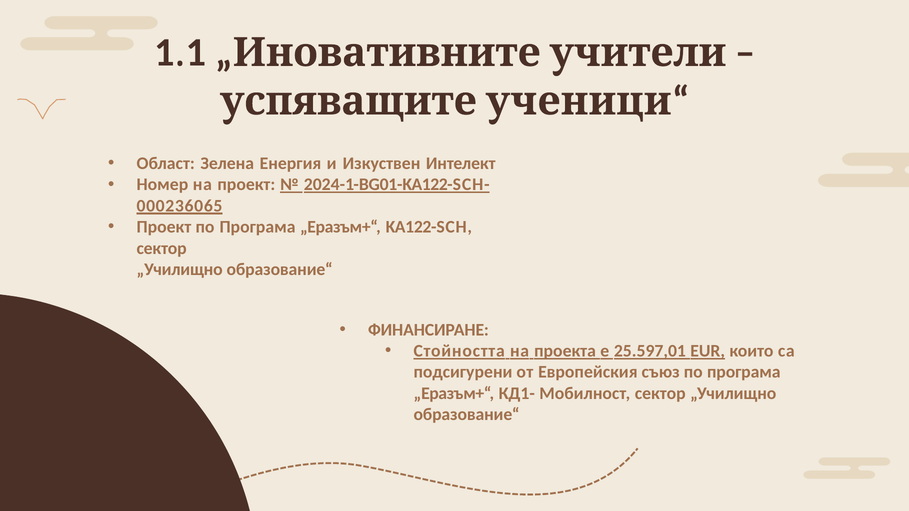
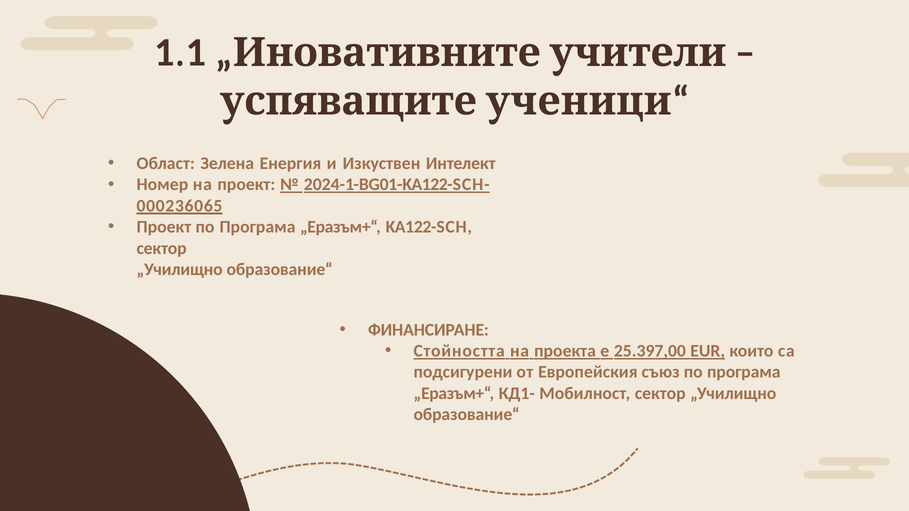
25.597,01: 25.597,01 -> 25.397,00
